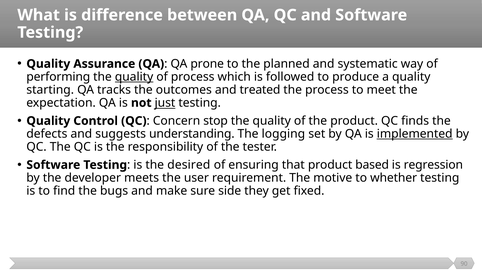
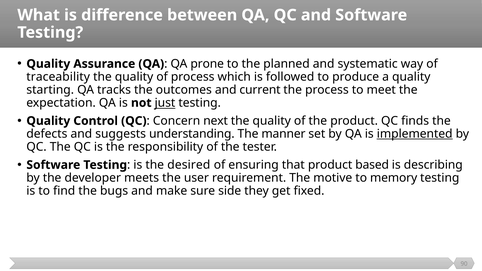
performing: performing -> traceability
quality at (134, 77) underline: present -> none
treated: treated -> current
stop: stop -> next
logging: logging -> manner
regression: regression -> describing
whether: whether -> memory
